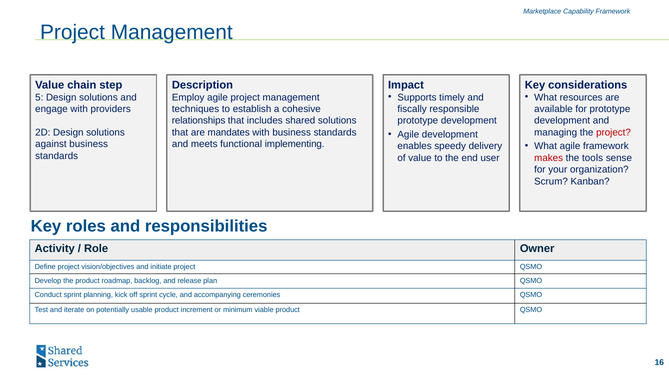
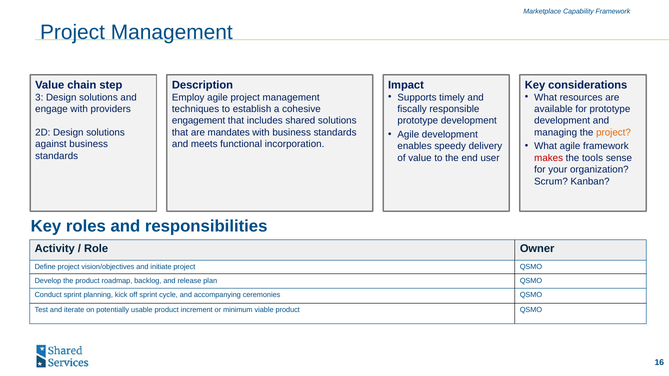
5: 5 -> 3
relationships: relationships -> engagement
project at (613, 133) colour: red -> orange
implementing: implementing -> incorporation
